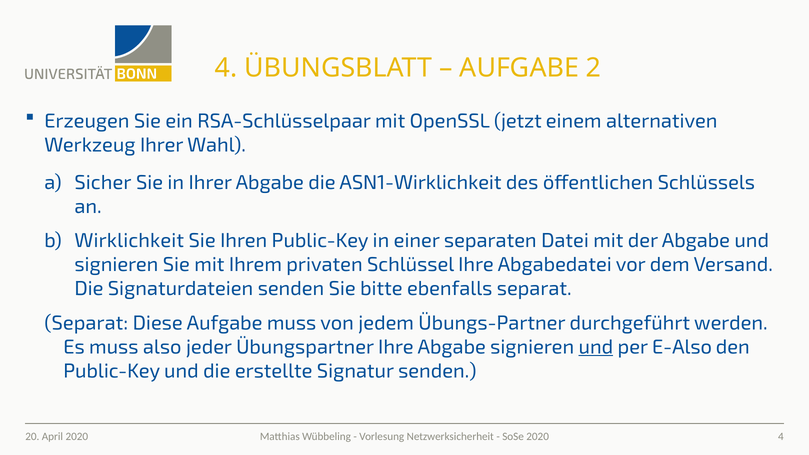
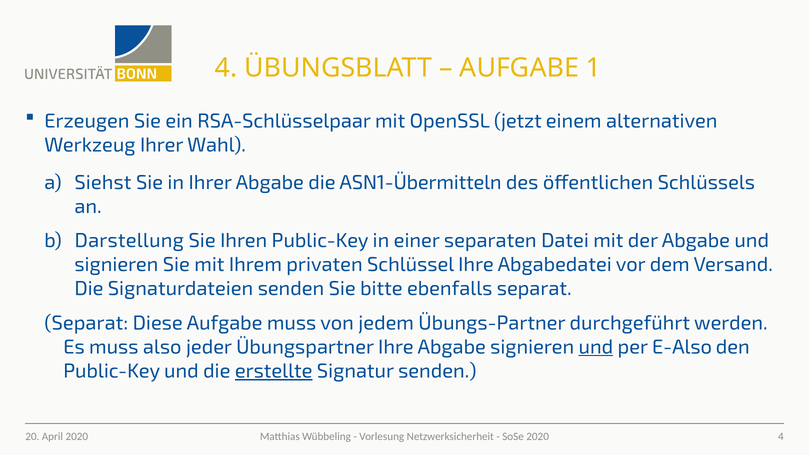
2: 2 -> 1
Sicher: Sicher -> Siehst
ASN1-Wirklichkeit: ASN1-Wirklichkeit -> ASN1-Übermitteln
Wirklichkeit: Wirklichkeit -> Darstellung
erstellte underline: none -> present
